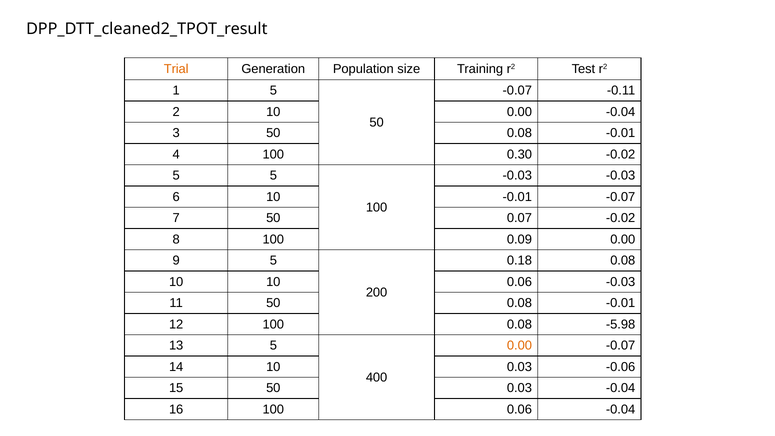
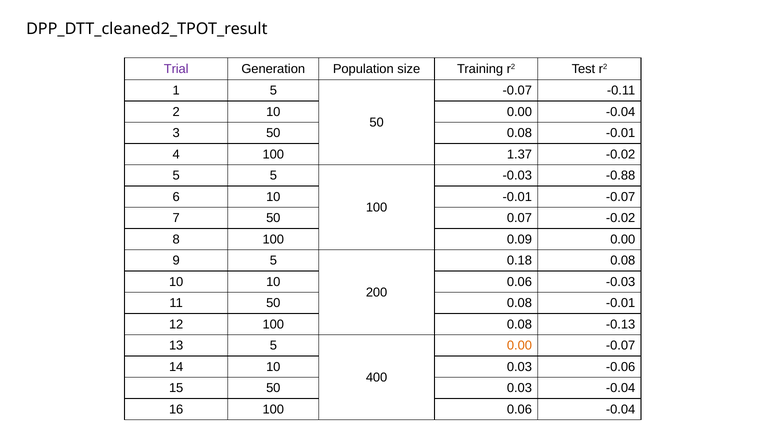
Trial colour: orange -> purple
0.30: 0.30 -> 1.37
-0.03 -0.03: -0.03 -> -0.88
-5.98: -5.98 -> -0.13
